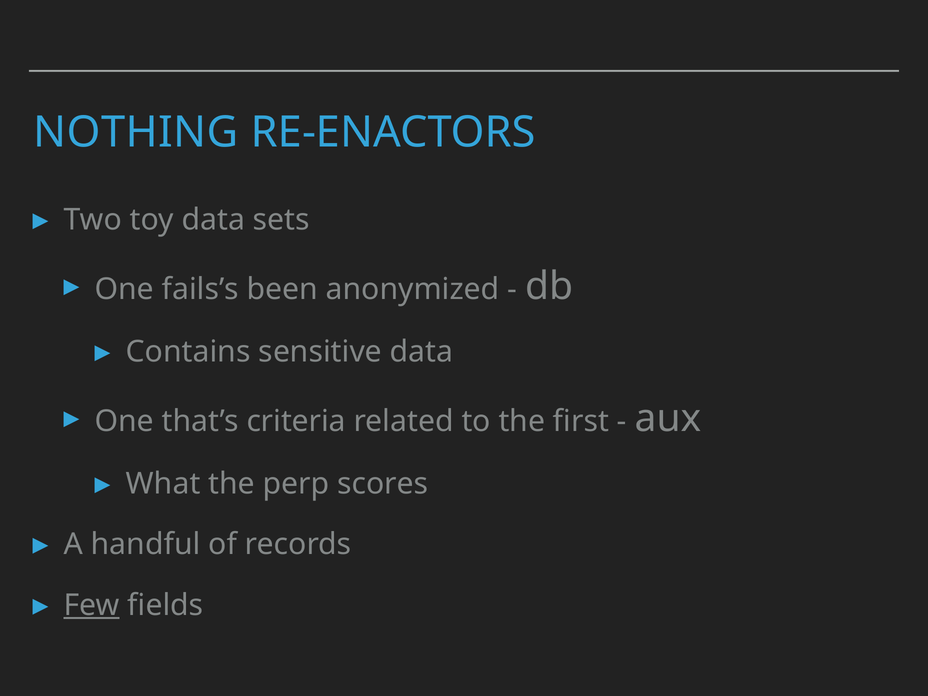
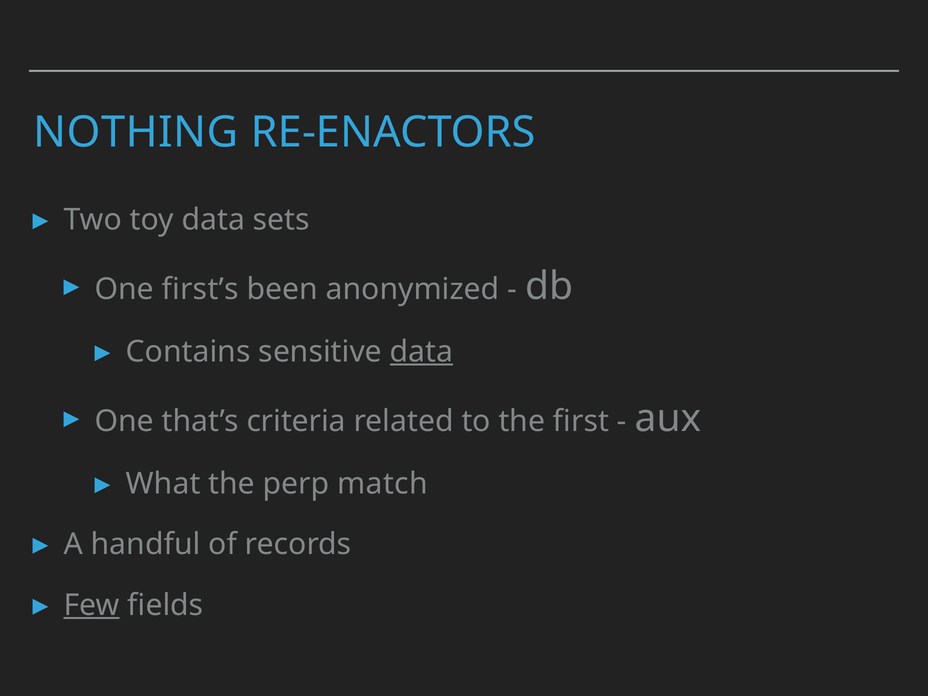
fails’s: fails’s -> first’s
data at (422, 352) underline: none -> present
scores: scores -> match
